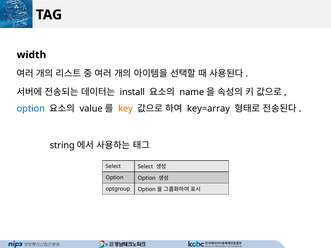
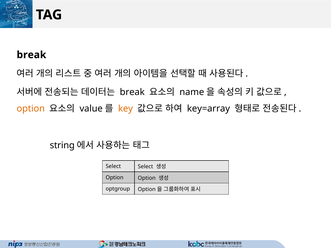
width at (31, 55): width -> break
install at (132, 92): install -> break
option at (31, 109) colour: blue -> orange
